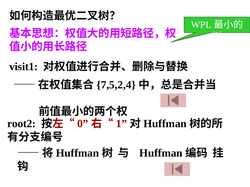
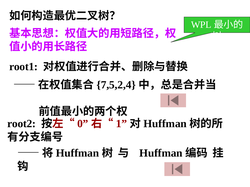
visit1: visit1 -> root1
